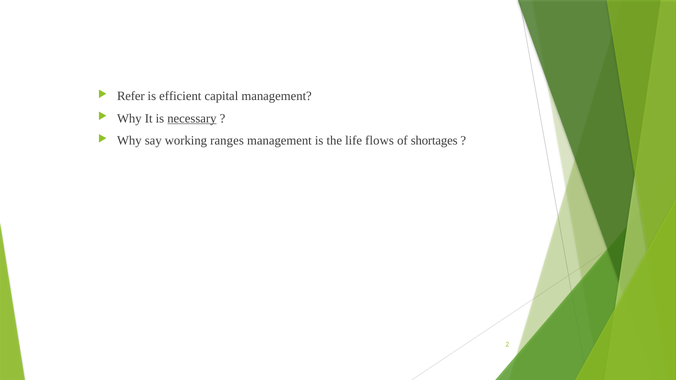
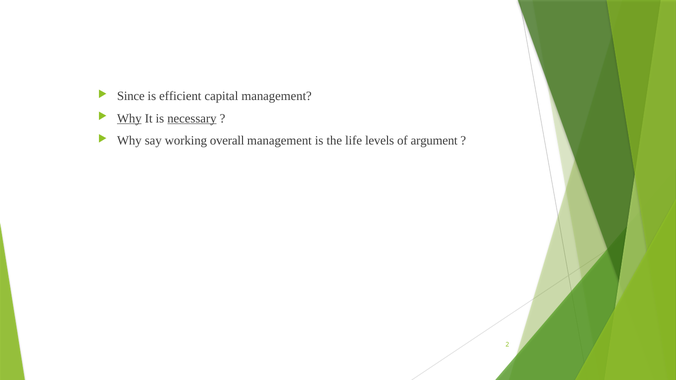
Refer: Refer -> Since
Why at (129, 118) underline: none -> present
ranges: ranges -> overall
flows: flows -> levels
shortages: shortages -> argument
